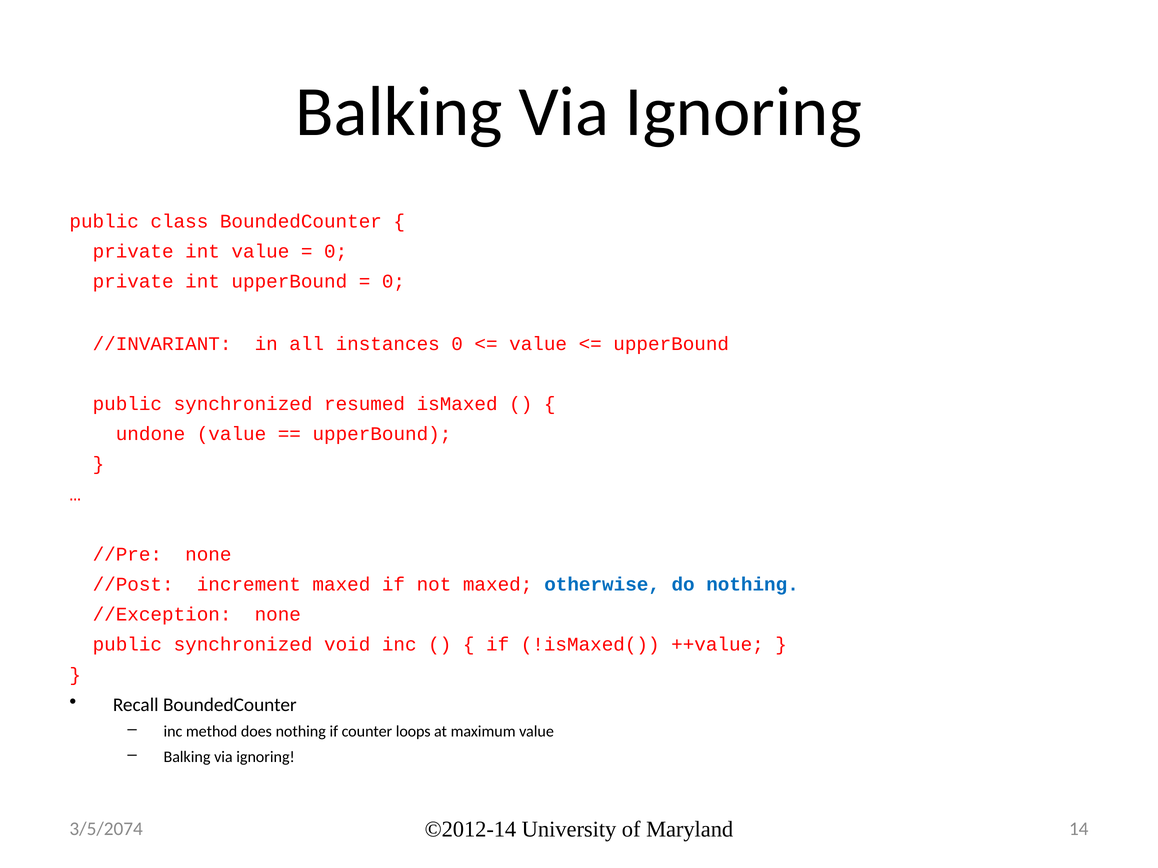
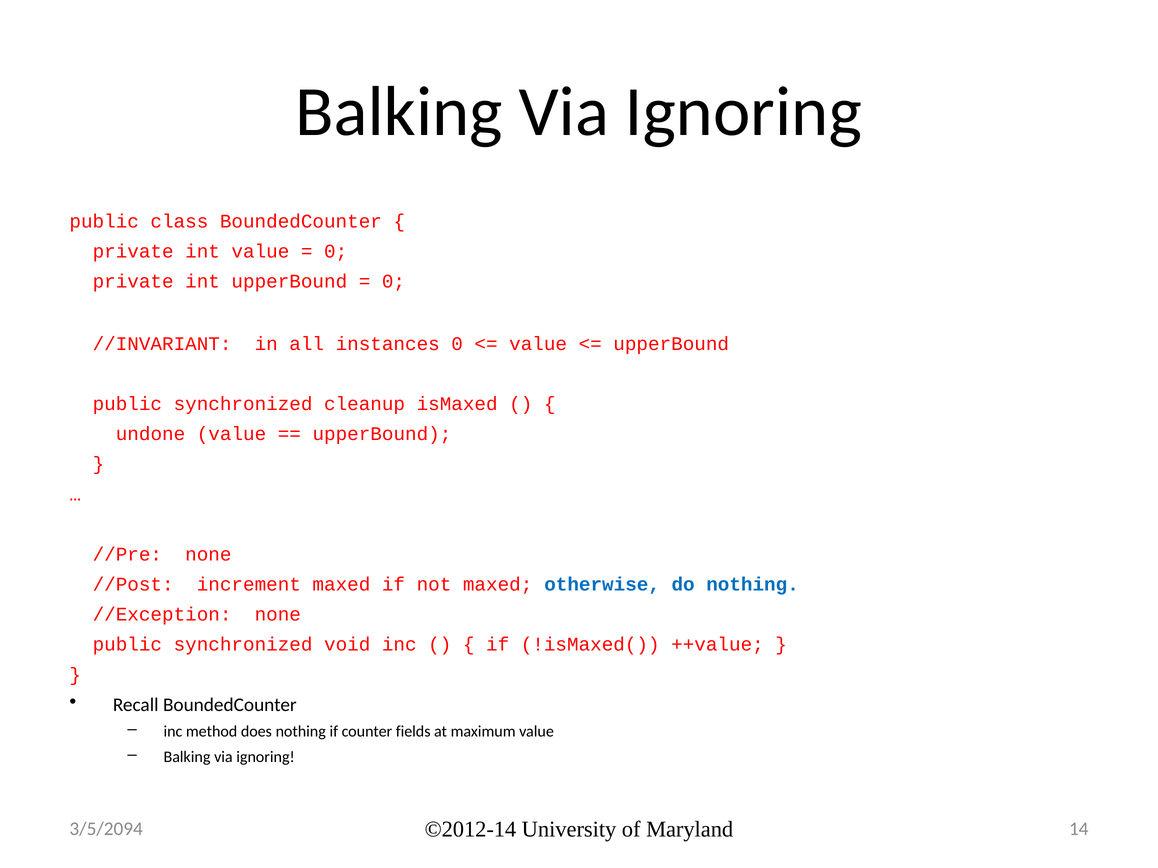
resumed: resumed -> cleanup
loops: loops -> fields
3/5/2074: 3/5/2074 -> 3/5/2094
